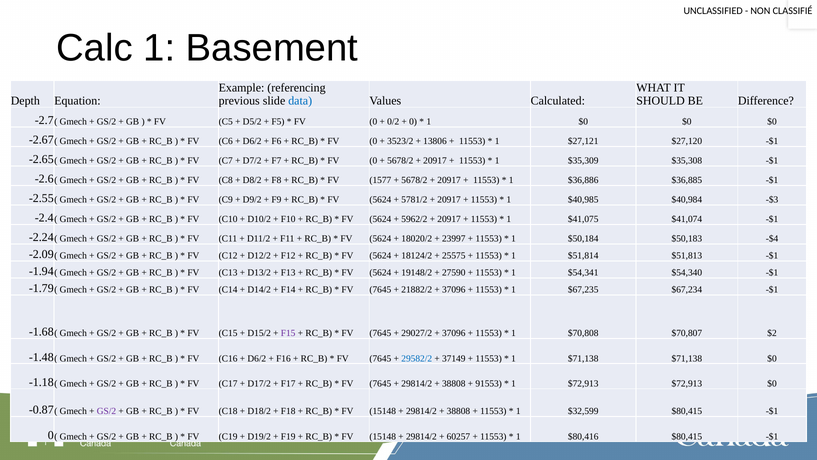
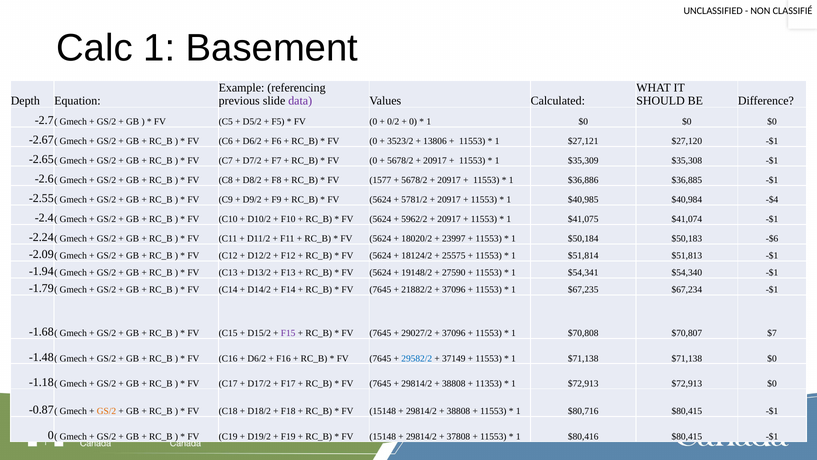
data colour: blue -> purple
-$3: -$3 -> -$4
-$4: -$4 -> -$6
$2: $2 -> $7
91553: 91553 -> 11353
GS/2 at (106, 411) colour: purple -> orange
$32,599: $32,599 -> $80,716
60257: 60257 -> 37808
